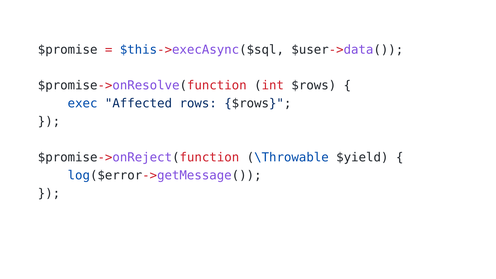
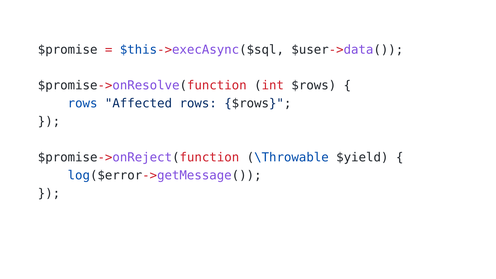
exec at (83, 104): exec -> rows
